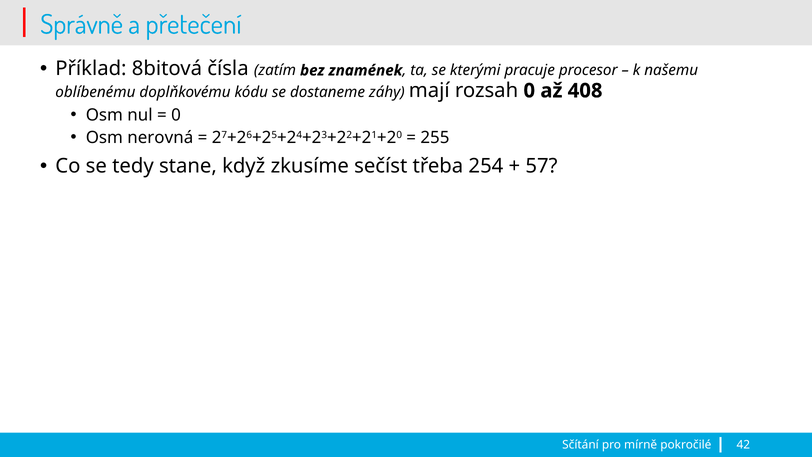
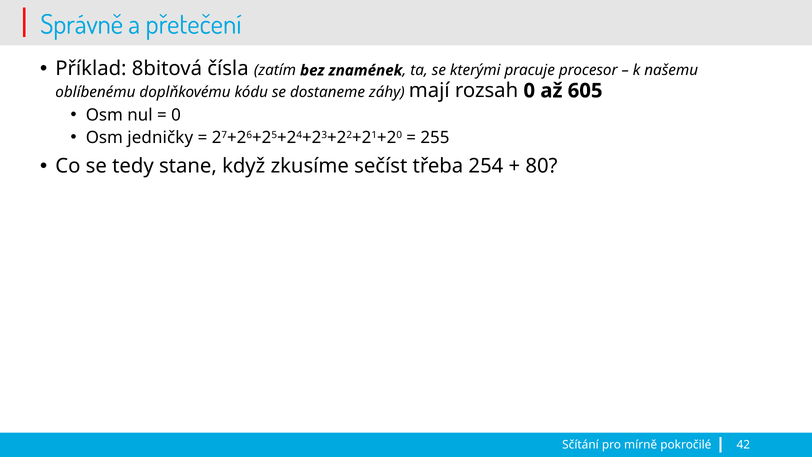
408: 408 -> 605
nerovná: nerovná -> jedničky
57: 57 -> 80
